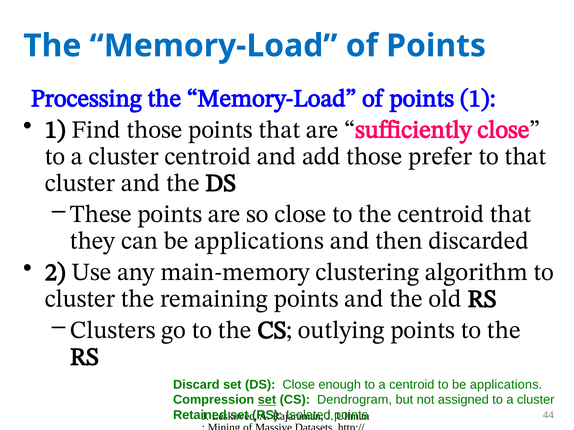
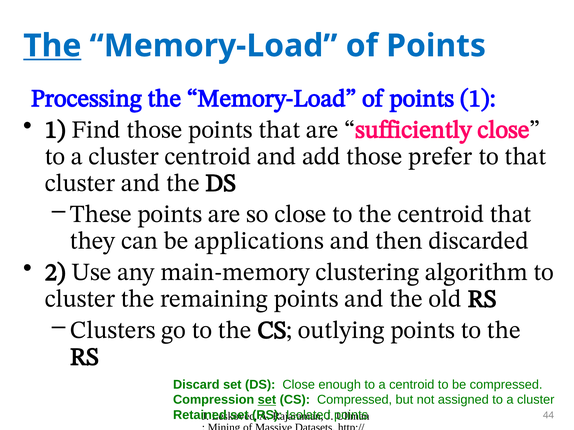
The at (52, 46) underline: none -> present
to be applications: applications -> compressed
CS Dendrogram: Dendrogram -> Compressed
